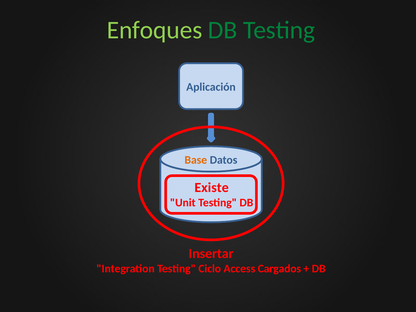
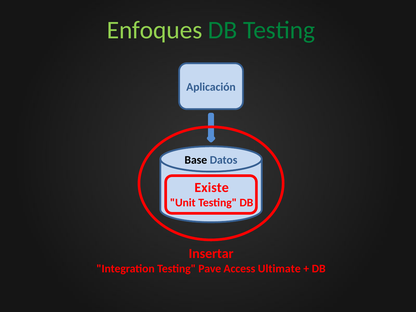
Base colour: orange -> black
Ciclo: Ciclo -> Pave
Cargados: Cargados -> Ultimate
